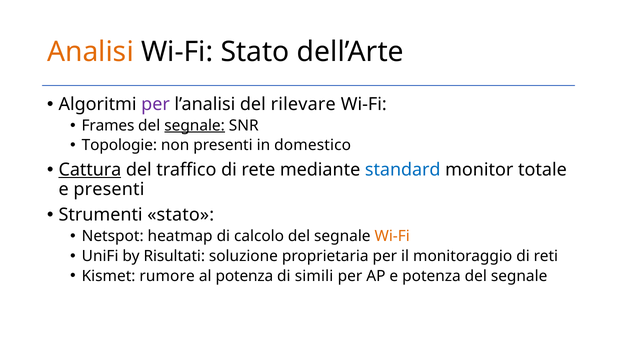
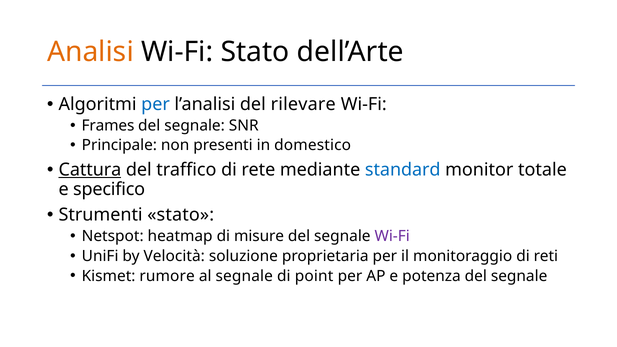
per at (156, 104) colour: purple -> blue
segnale at (195, 126) underline: present -> none
Topologie: Topologie -> Principale
e presenti: presenti -> specifico
calcolo: calcolo -> misure
Wi-Fi at (392, 236) colour: orange -> purple
Risultati: Risultati -> Velocità
al potenza: potenza -> segnale
simili: simili -> point
